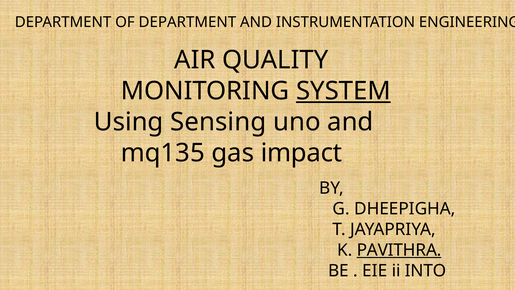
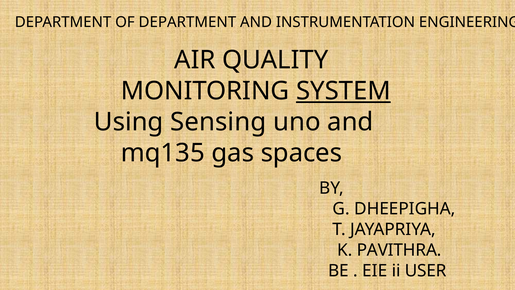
impact: impact -> spaces
PAVITHRA underline: present -> none
INTO: INTO -> USER
